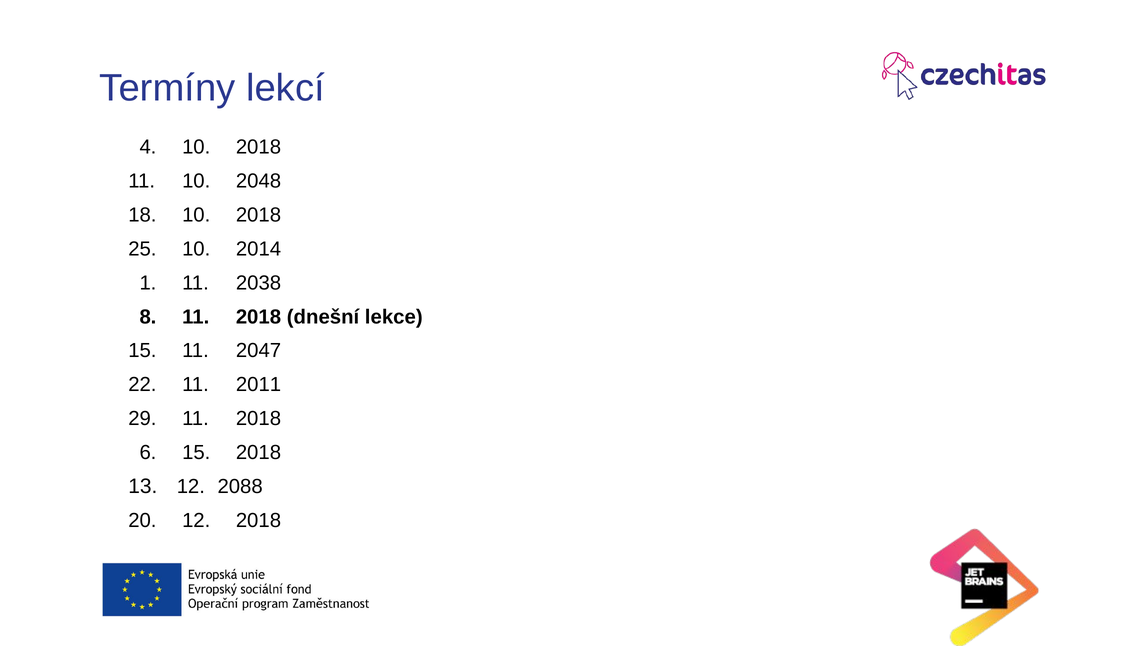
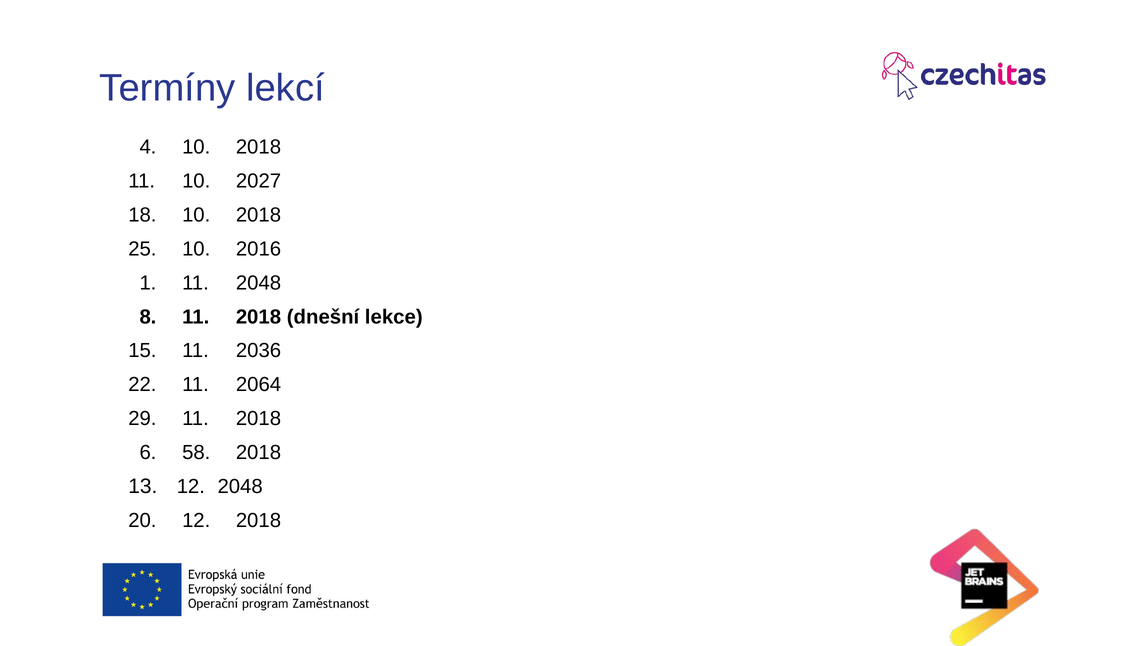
2048: 2048 -> 2027
2014: 2014 -> 2016
11 2038: 2038 -> 2048
2047: 2047 -> 2036
2011: 2011 -> 2064
6 15: 15 -> 58
12 2088: 2088 -> 2048
